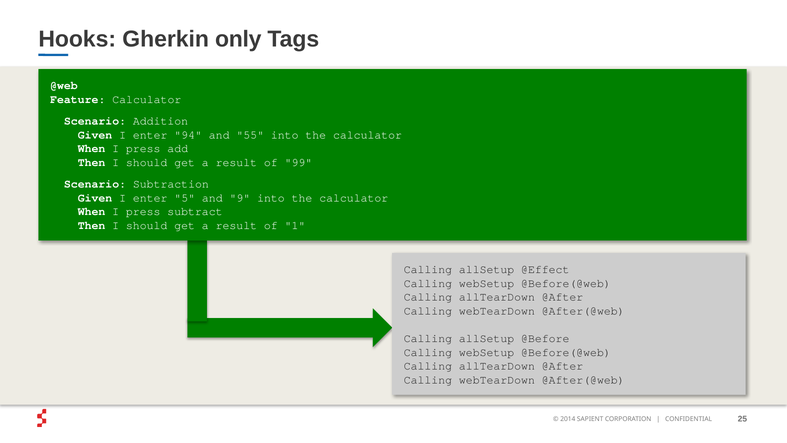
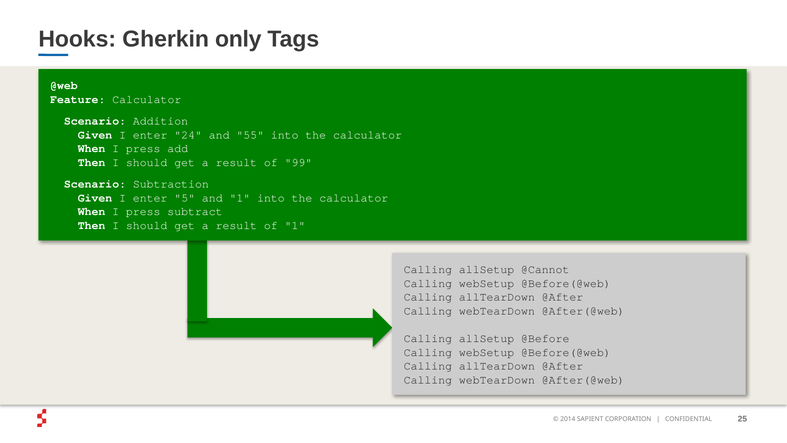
94: 94 -> 24
and 9: 9 -> 1
@Effect: @Effect -> @Cannot
